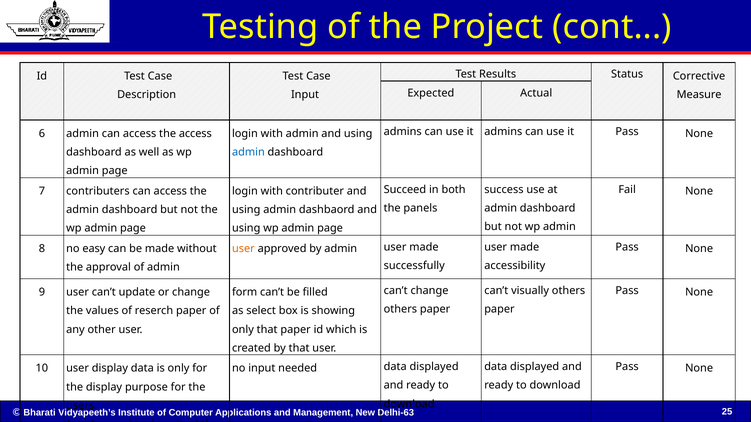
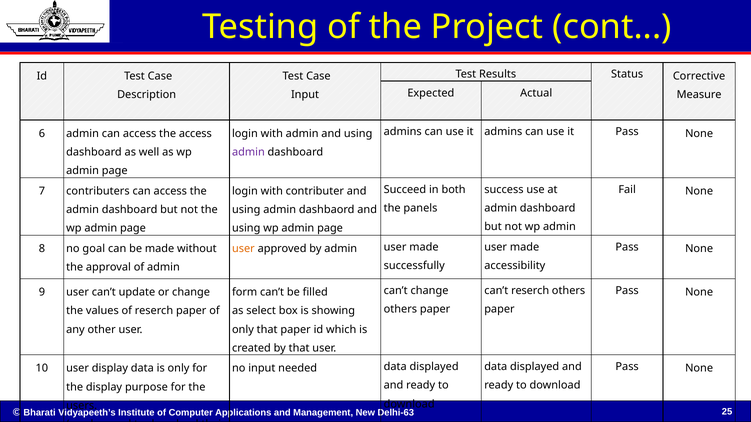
admin at (248, 152) colour: blue -> purple
easy: easy -> goal
can’t visually: visually -> reserch
